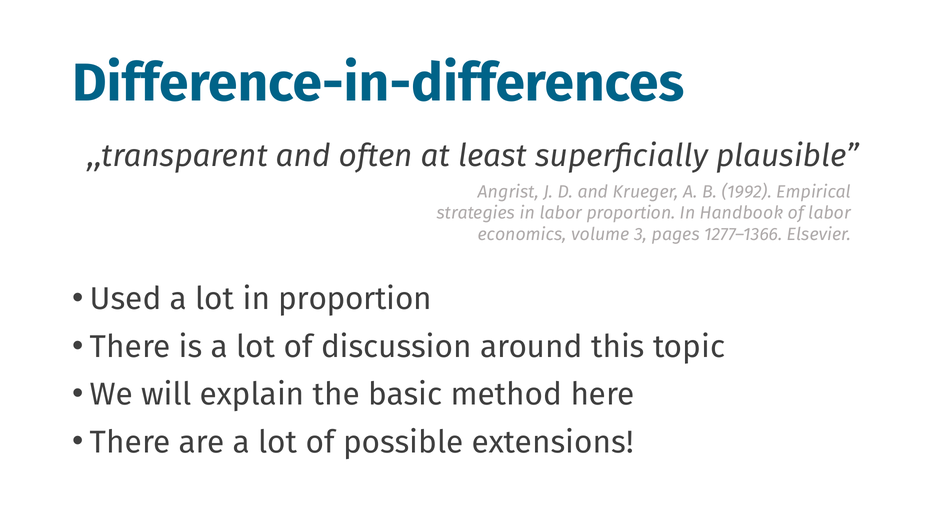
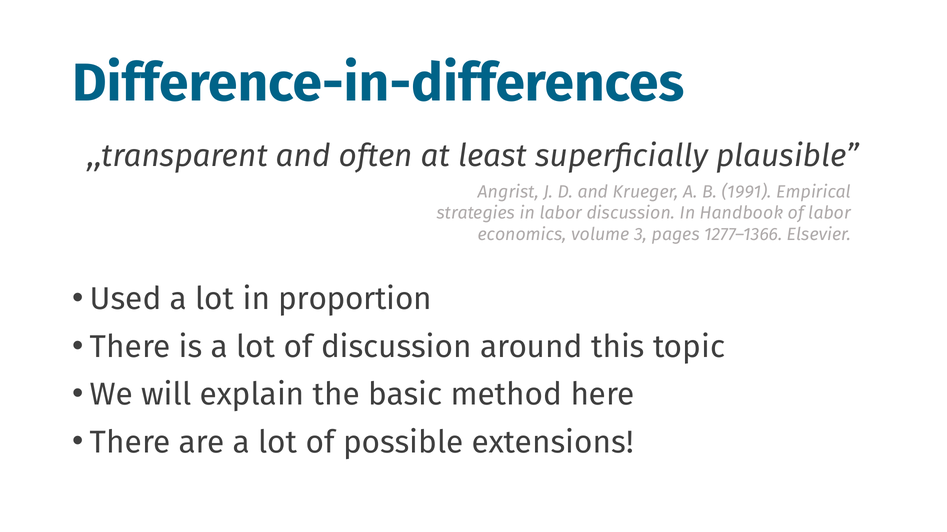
1992: 1992 -> 1991
labor proportion: proportion -> discussion
